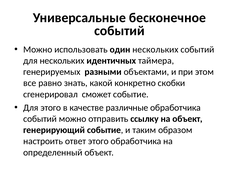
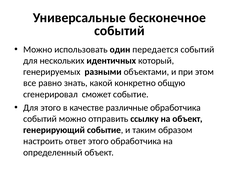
один нескольких: нескольких -> передается
таймера: таймера -> который
скобки: скобки -> общую
